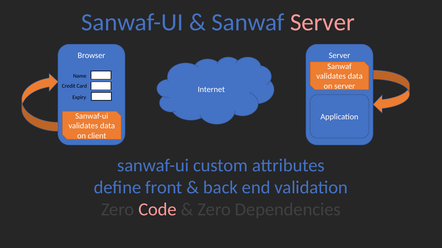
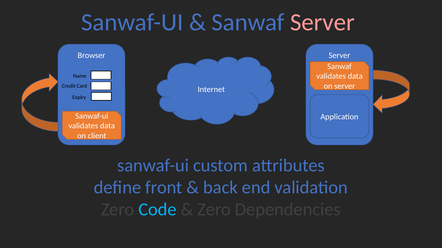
Code colour: pink -> light blue
